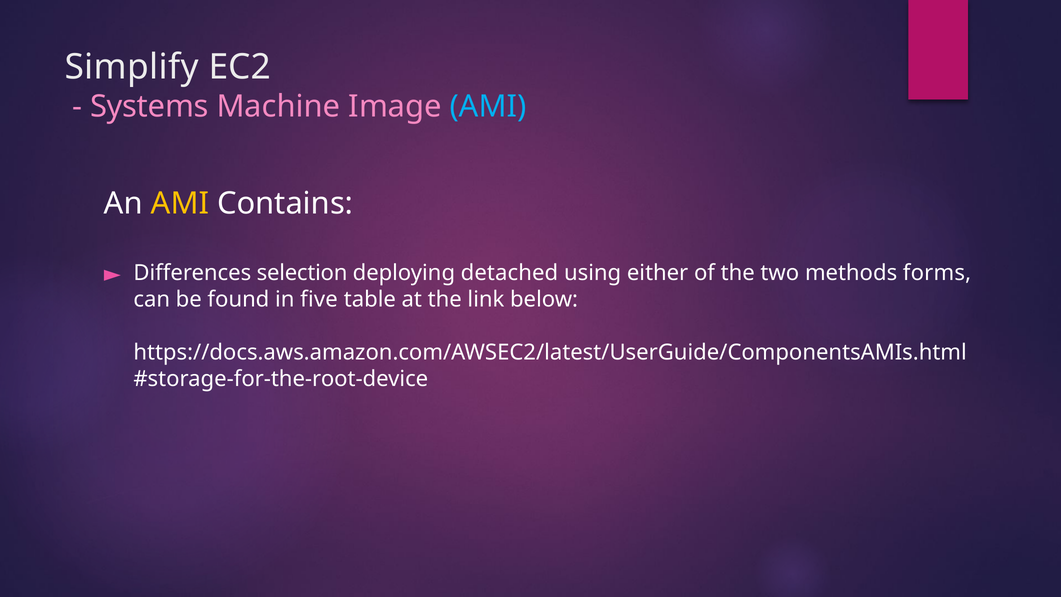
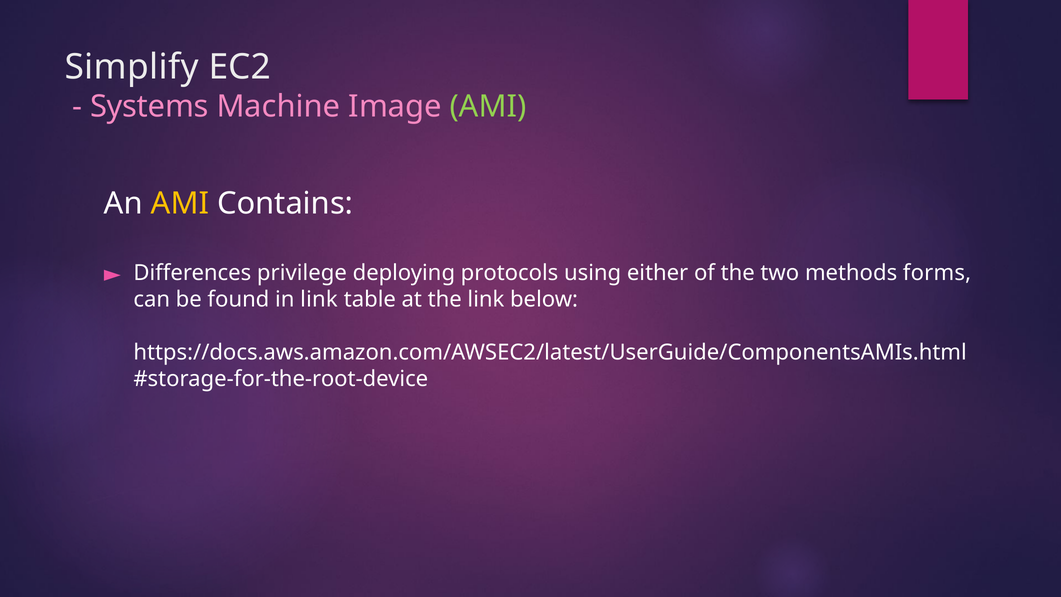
AMI at (488, 107) colour: light blue -> light green
selection: selection -> privilege
detached: detached -> protocols
in five: five -> link
